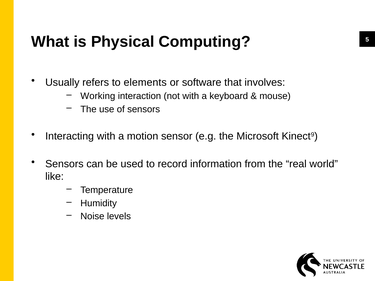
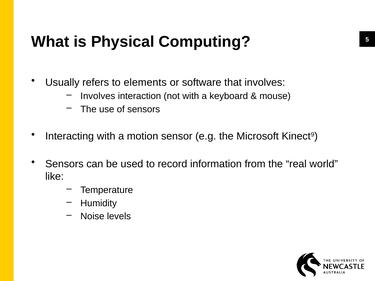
Working at (98, 96): Working -> Involves
